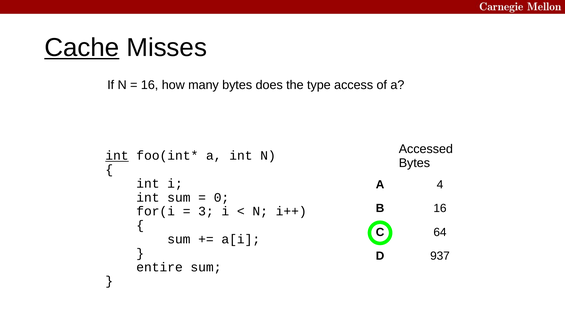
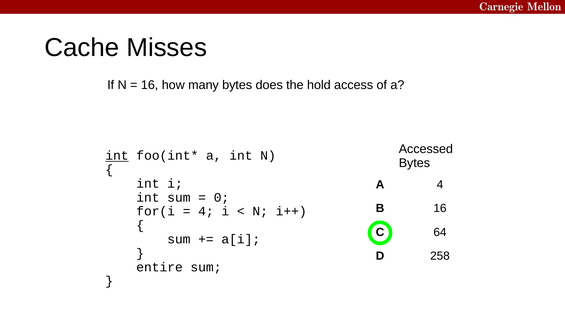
Cache underline: present -> none
type: type -> hold
3 at (206, 211): 3 -> 4
937: 937 -> 258
